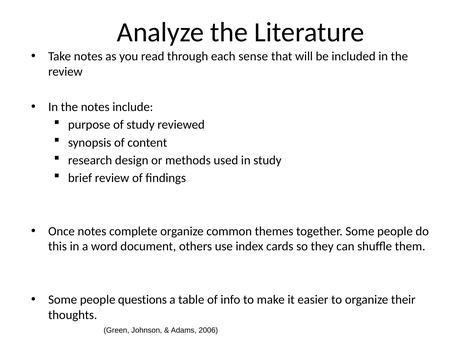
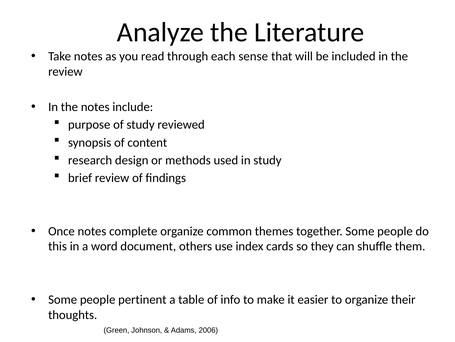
questions: questions -> pertinent
